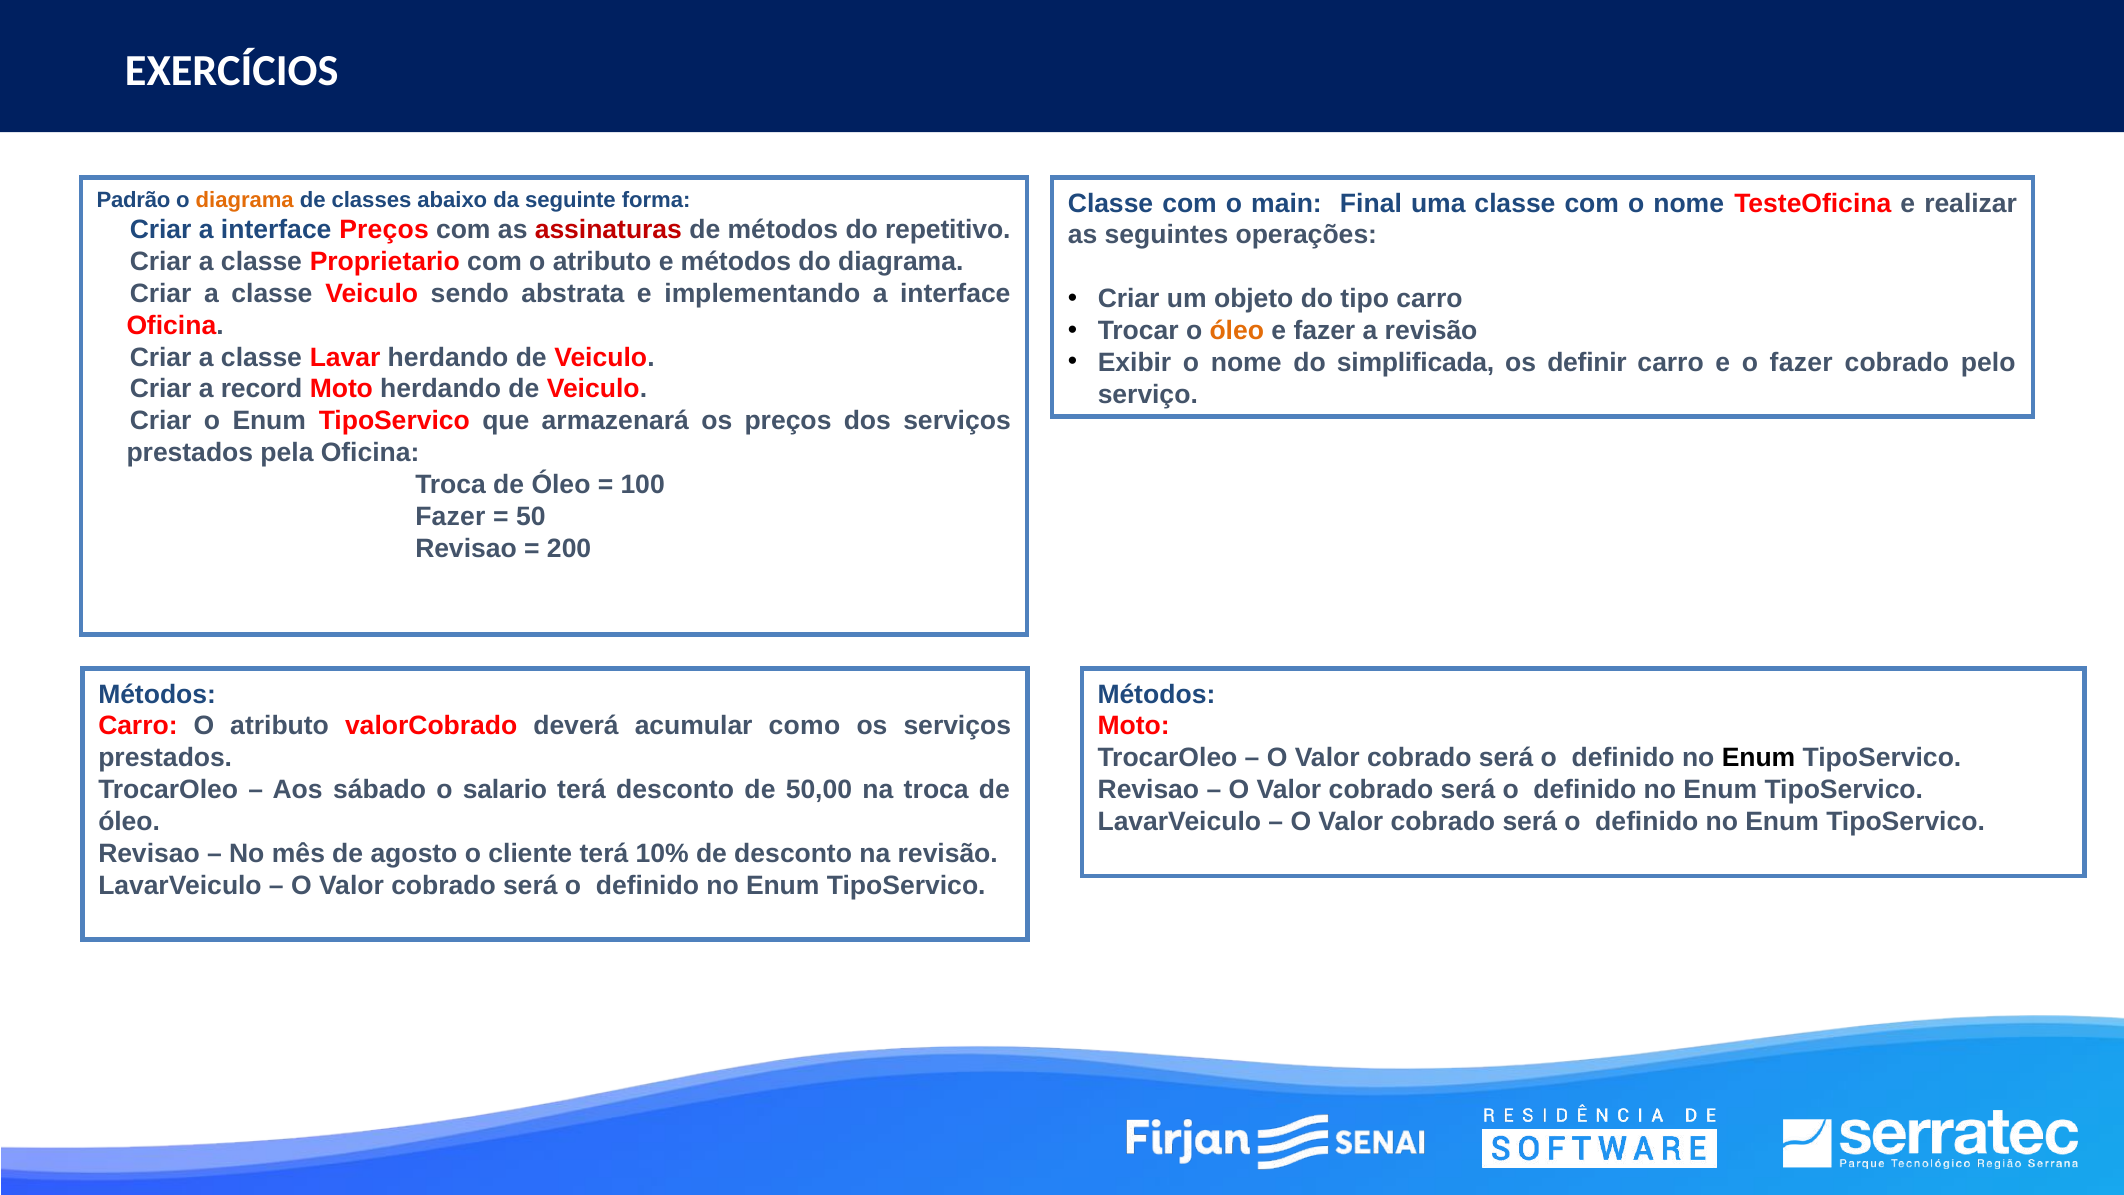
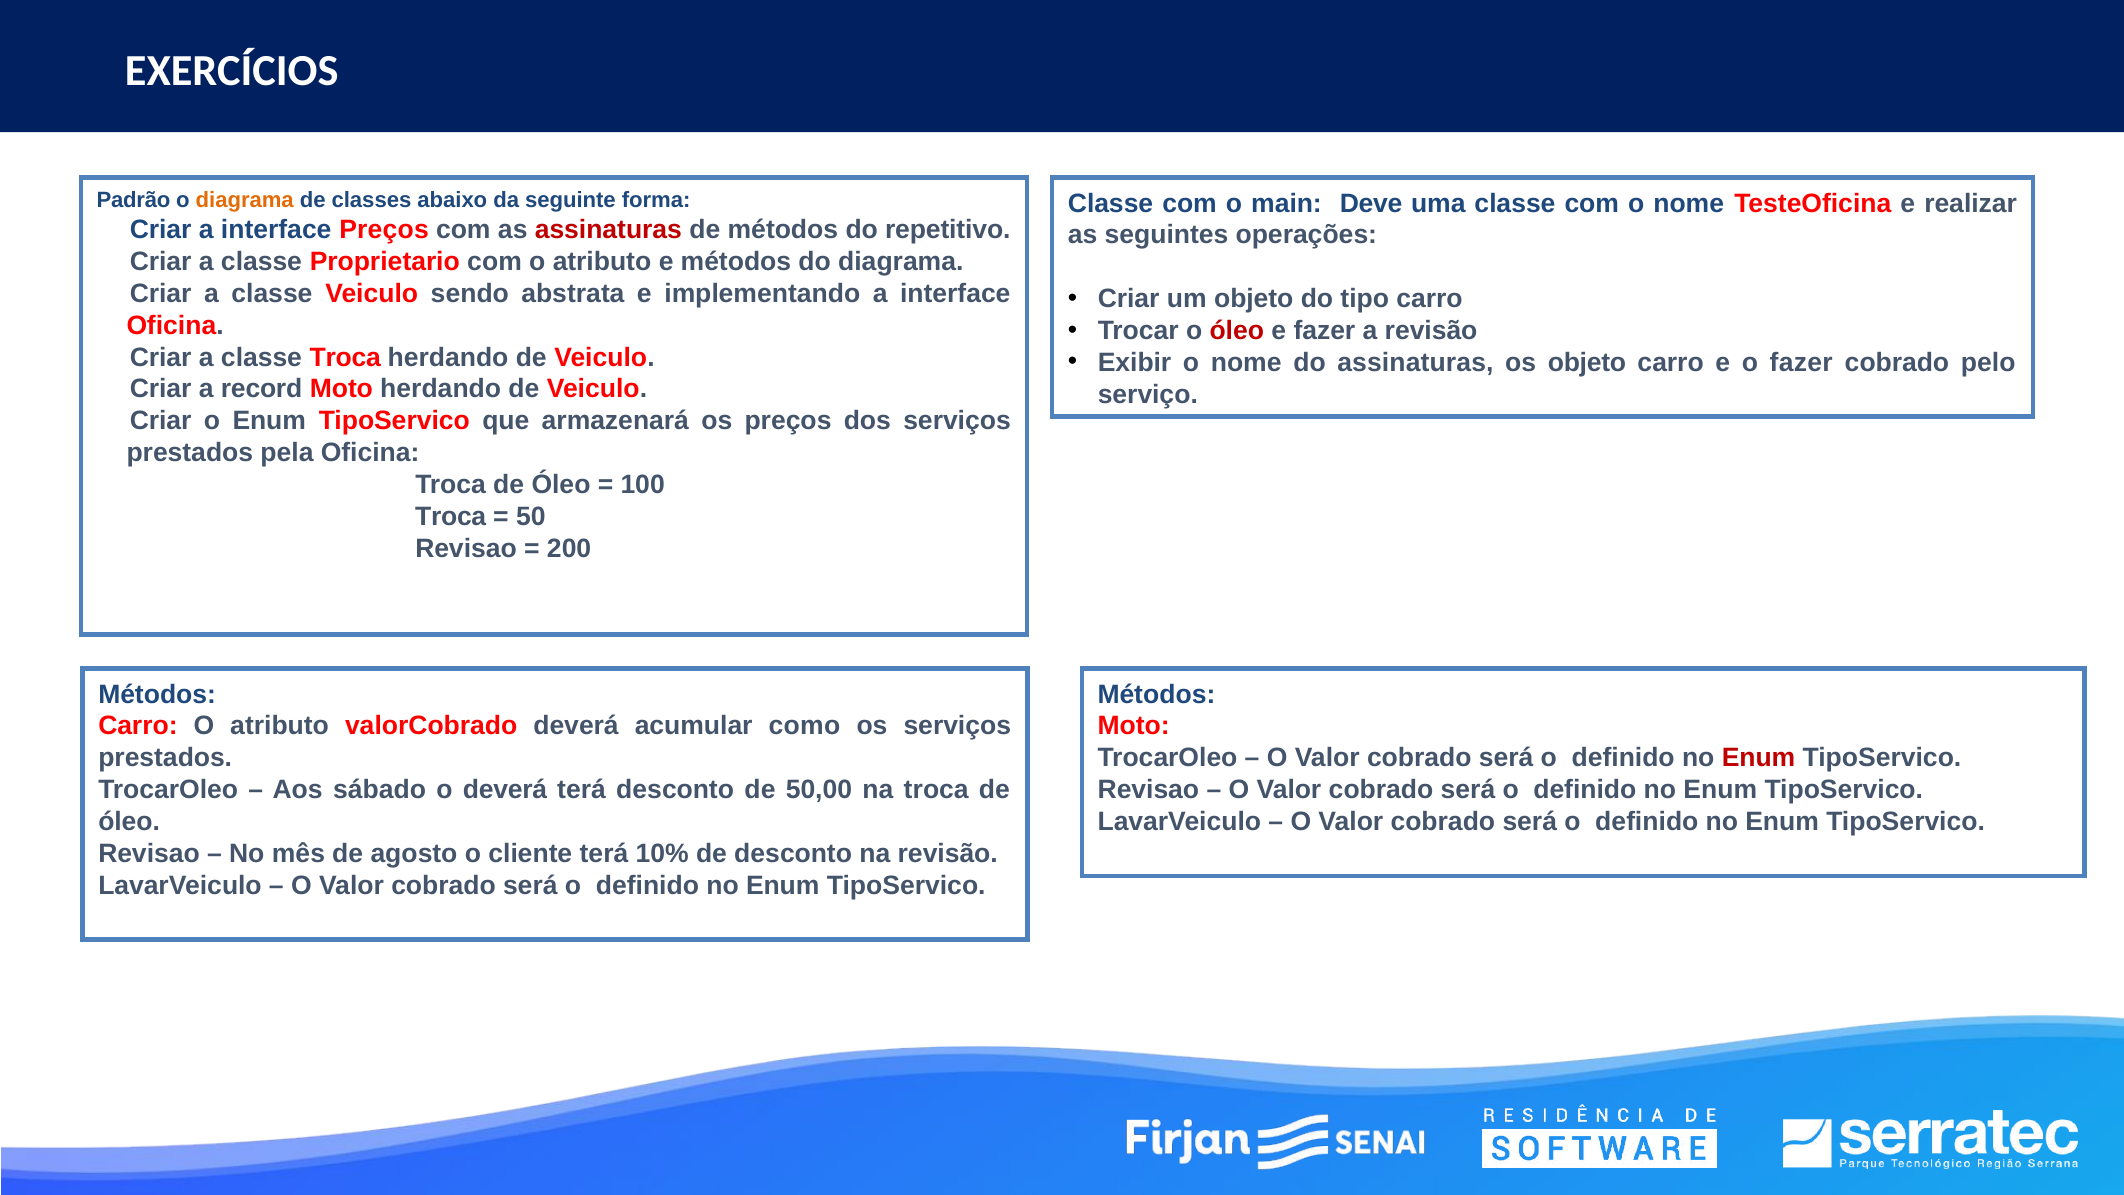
Final: Final -> Deve
óleo at (1237, 331) colour: orange -> red
classe Lavar: Lavar -> Troca
do simplificada: simplificada -> assinaturas
os definir: definir -> objeto
Fazer at (450, 516): Fazer -> Troca
Enum at (1759, 758) colour: black -> red
o salario: salario -> deverá
